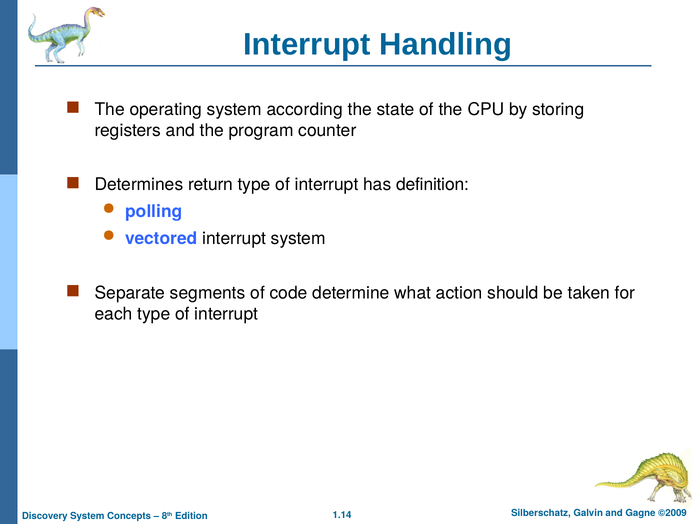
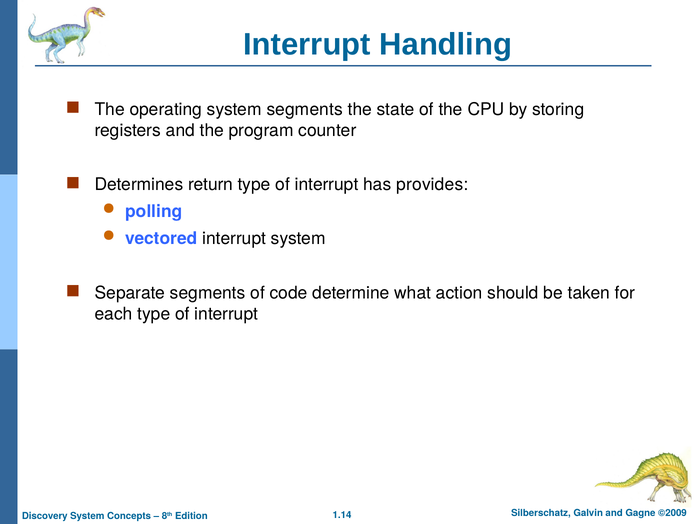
system according: according -> segments
definition: definition -> provides
